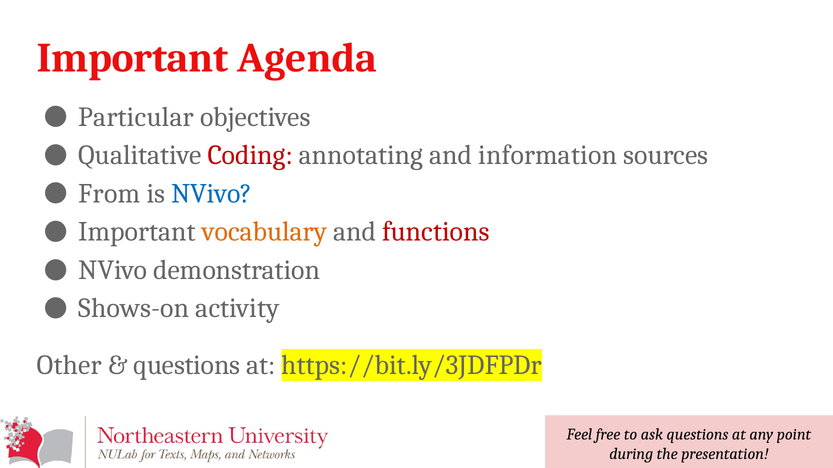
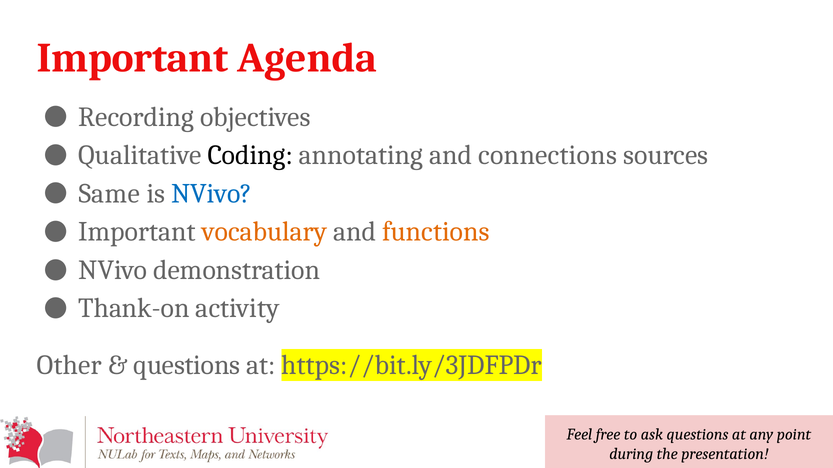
Particular: Particular -> Recording
Coding colour: red -> black
information: information -> connections
From: From -> Same
functions colour: red -> orange
Shows-on: Shows-on -> Thank-on
